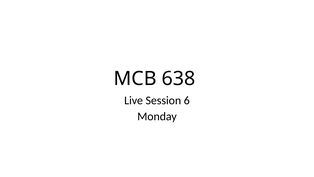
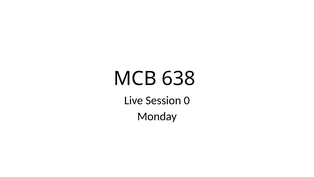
6: 6 -> 0
